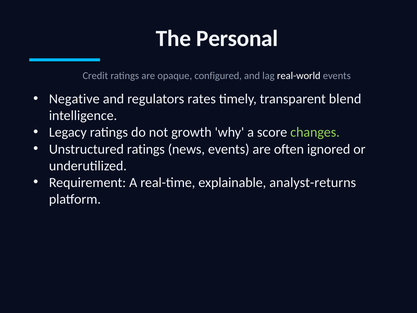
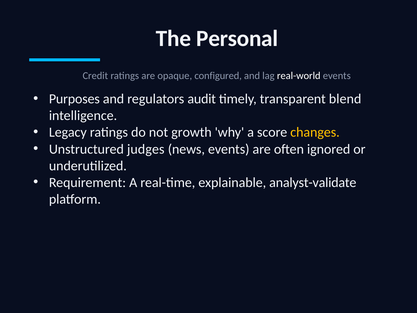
Negative: Negative -> Purposes
rates: rates -> audit
changes colour: light green -> yellow
Unstructured ratings: ratings -> judges
analyst-returns: analyst-returns -> analyst-validate
